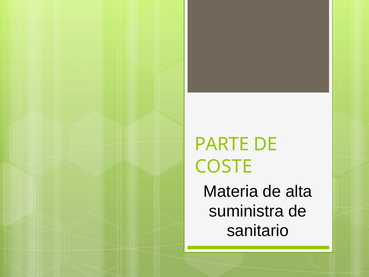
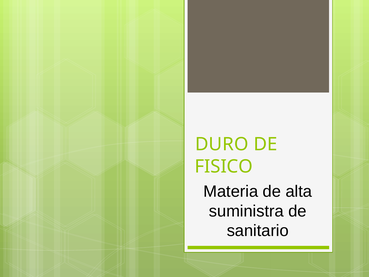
PARTE: PARTE -> DURO
COSTE: COSTE -> FISICO
